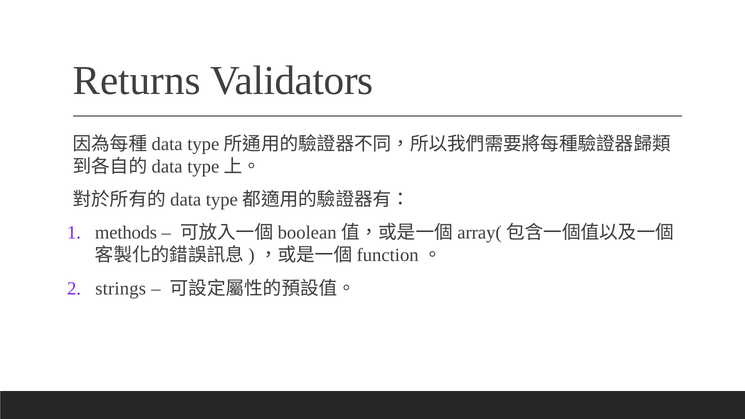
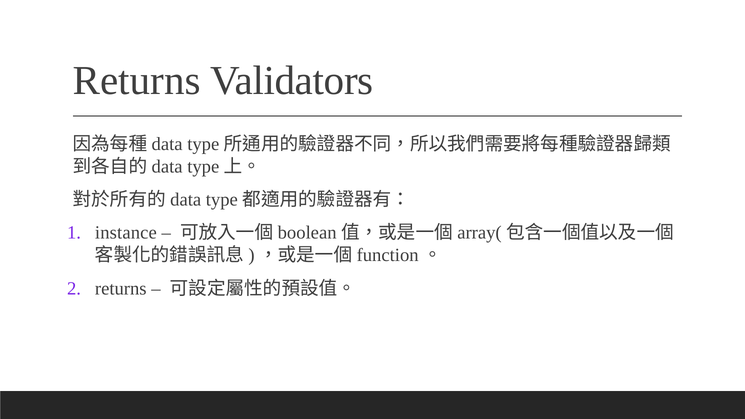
methods: methods -> instance
strings at (121, 288): strings -> returns
